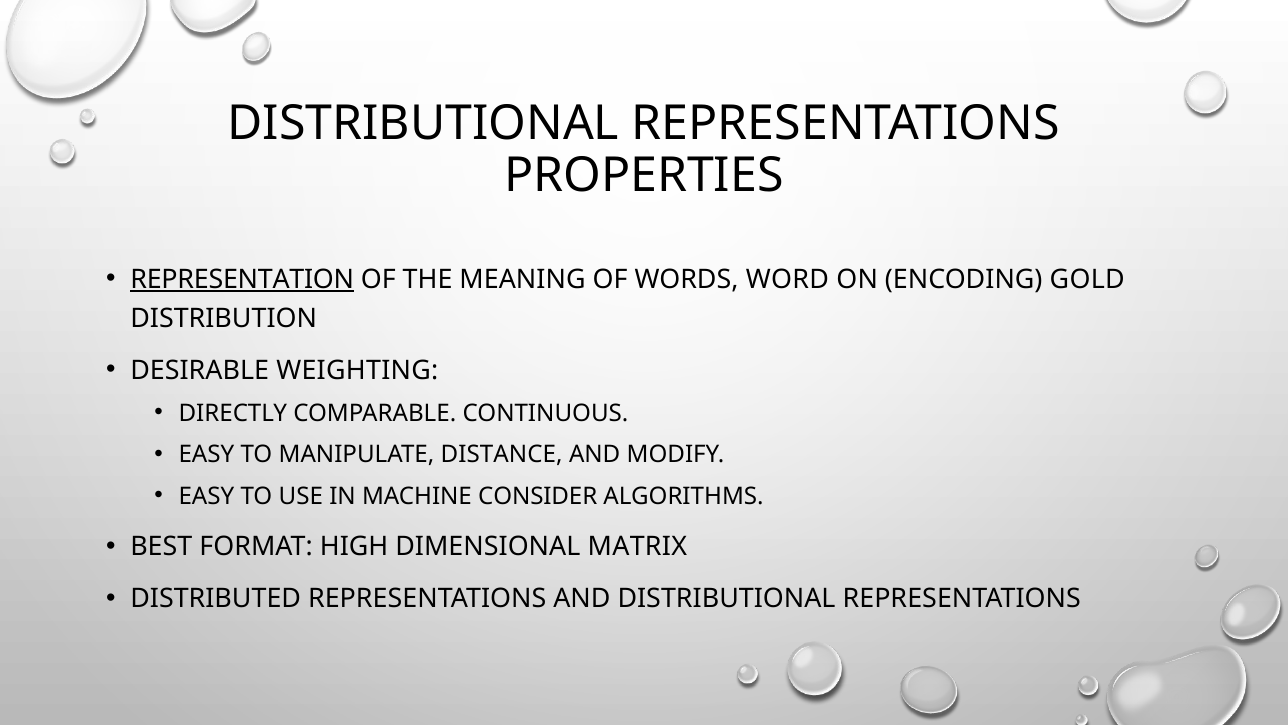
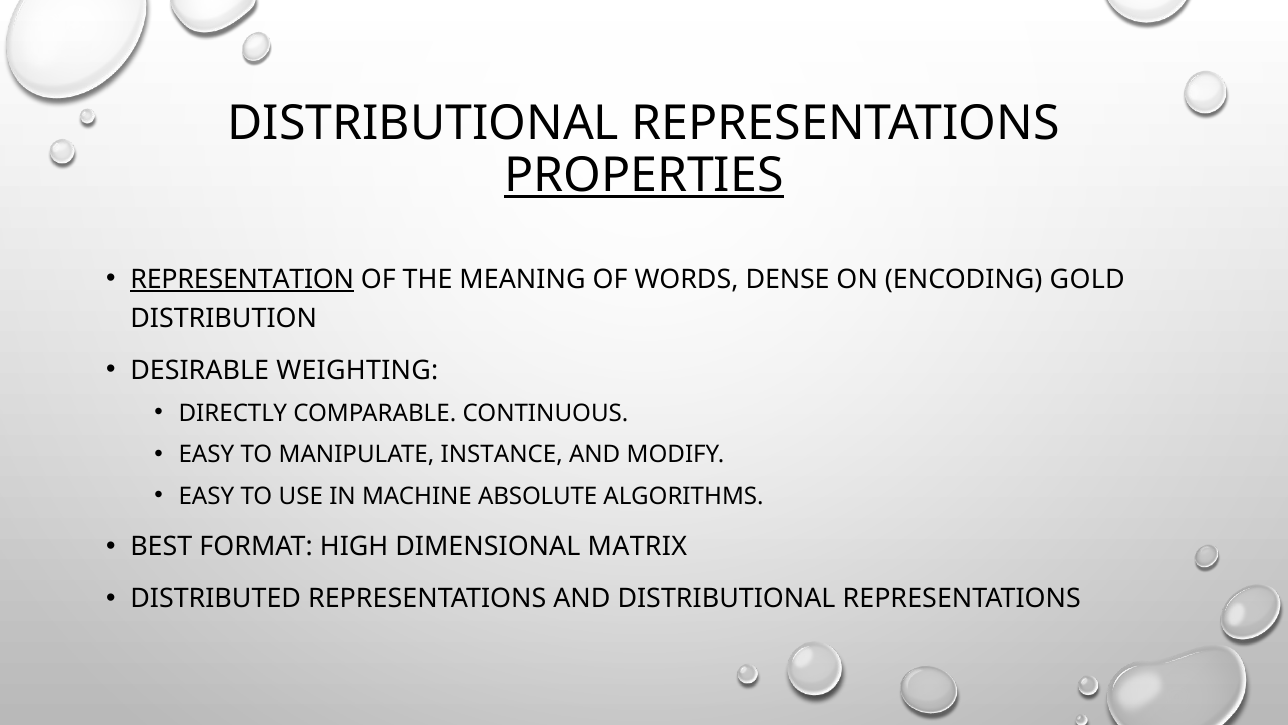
PROPERTIES underline: none -> present
WORD: WORD -> DENSE
DISTANCE: DISTANCE -> INSTANCE
CONSIDER: CONSIDER -> ABSOLUTE
